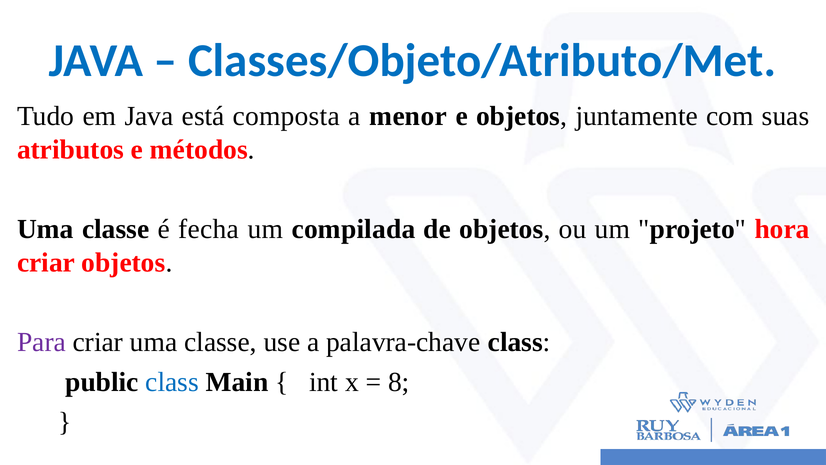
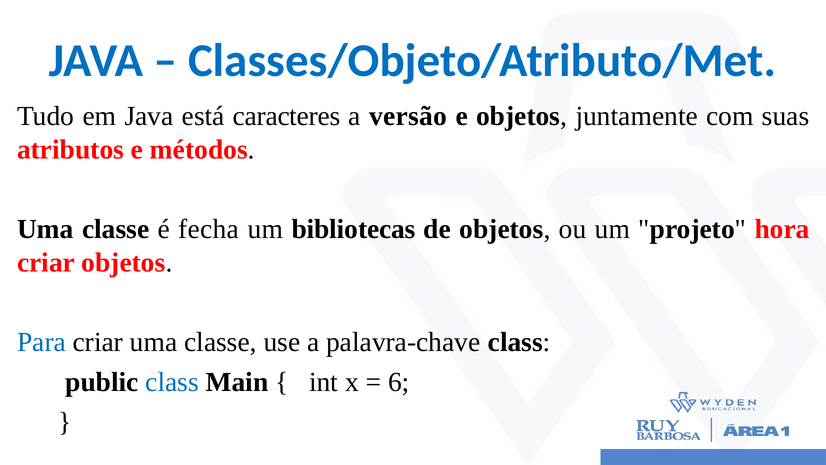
composta: composta -> caracteres
menor: menor -> versão
compilada: compilada -> bibliotecas
Para colour: purple -> blue
8: 8 -> 6
